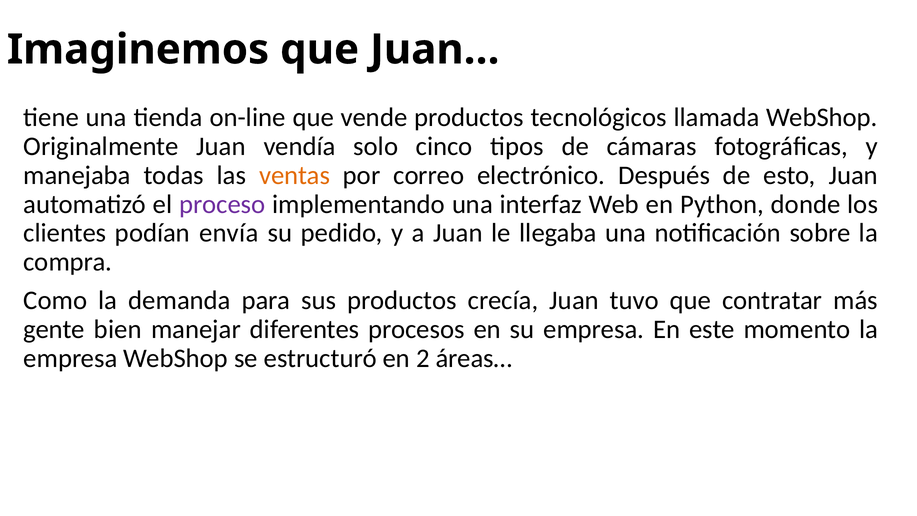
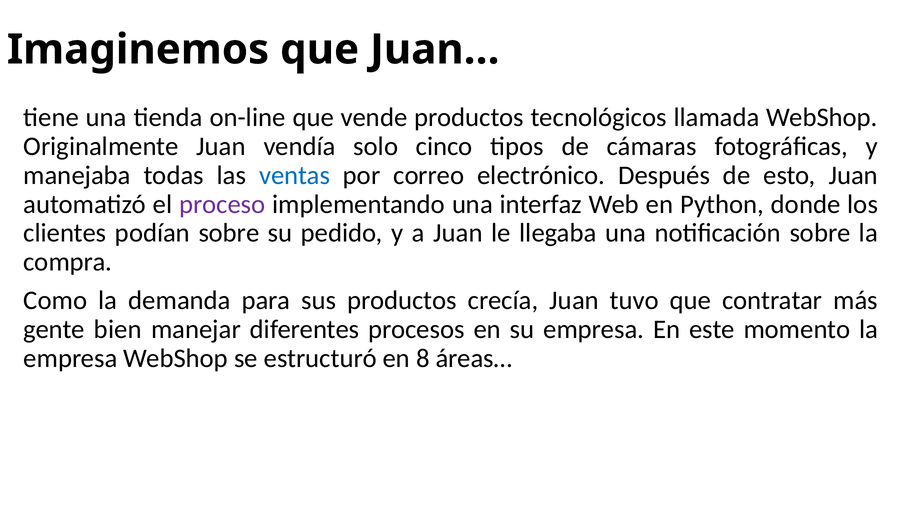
ventas colour: orange -> blue
podían envía: envía -> sobre
2: 2 -> 8
